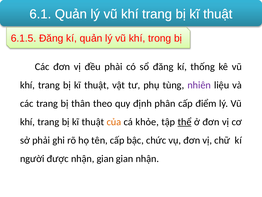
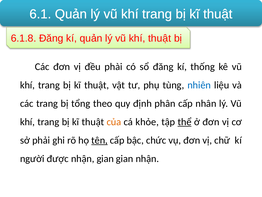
6.1.5: 6.1.5 -> 6.1.8
khí trong: trong -> thuật
nhiên colour: purple -> blue
thân: thân -> tổng
điểm: điểm -> nhân
tên underline: none -> present
